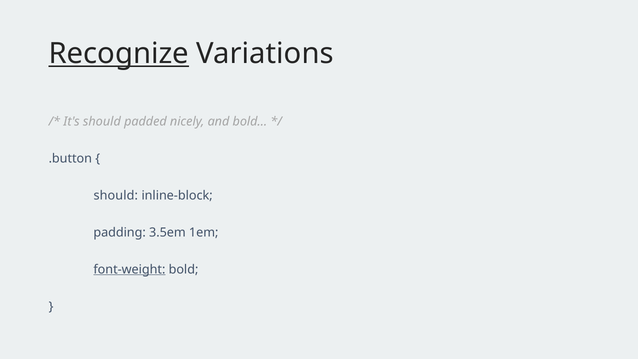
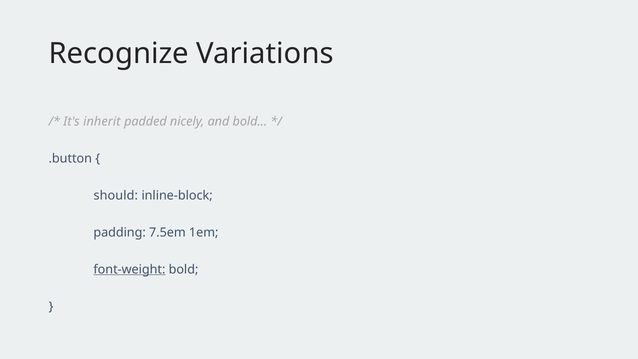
Recognize underline: present -> none
It's should: should -> inherit
3.5em: 3.5em -> 7.5em
